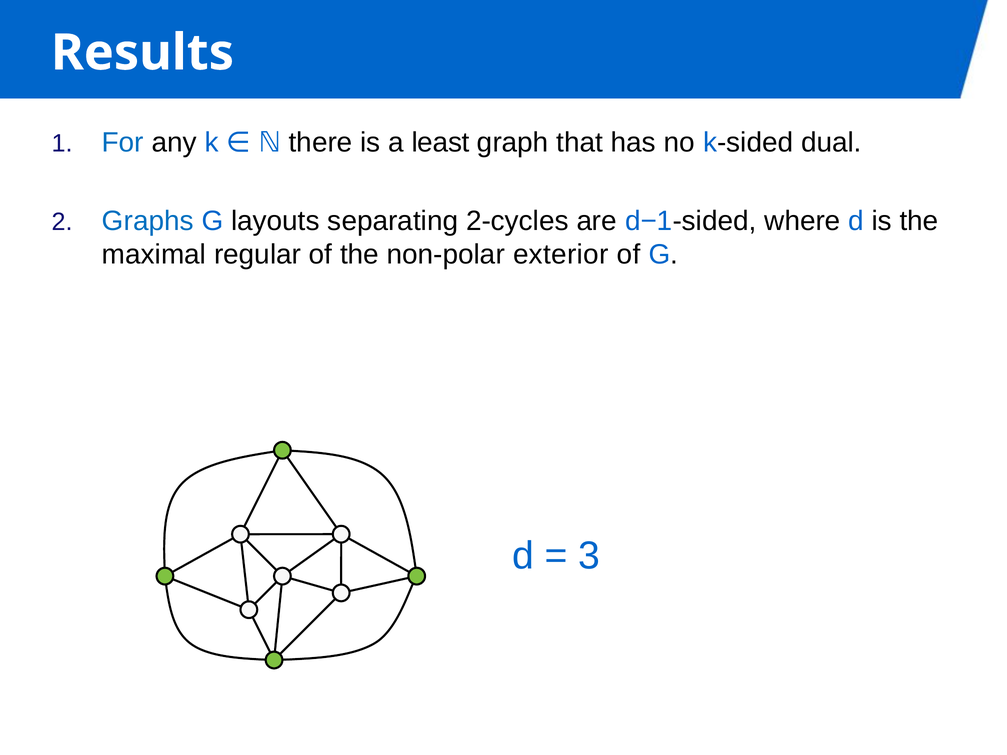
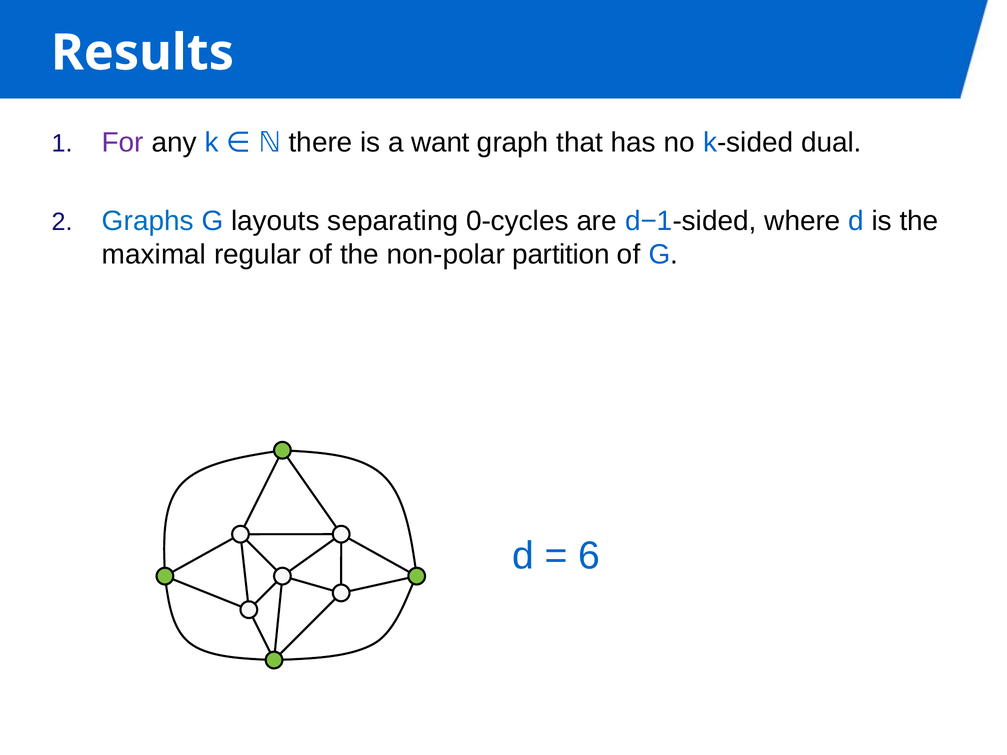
For colour: blue -> purple
least: least -> want
2-cycles: 2-cycles -> 0-cycles
exterior: exterior -> partition
3: 3 -> 6
